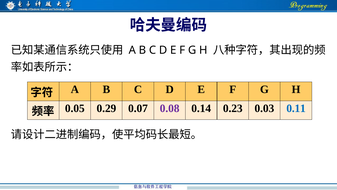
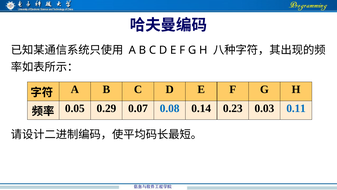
0.08 colour: purple -> blue
